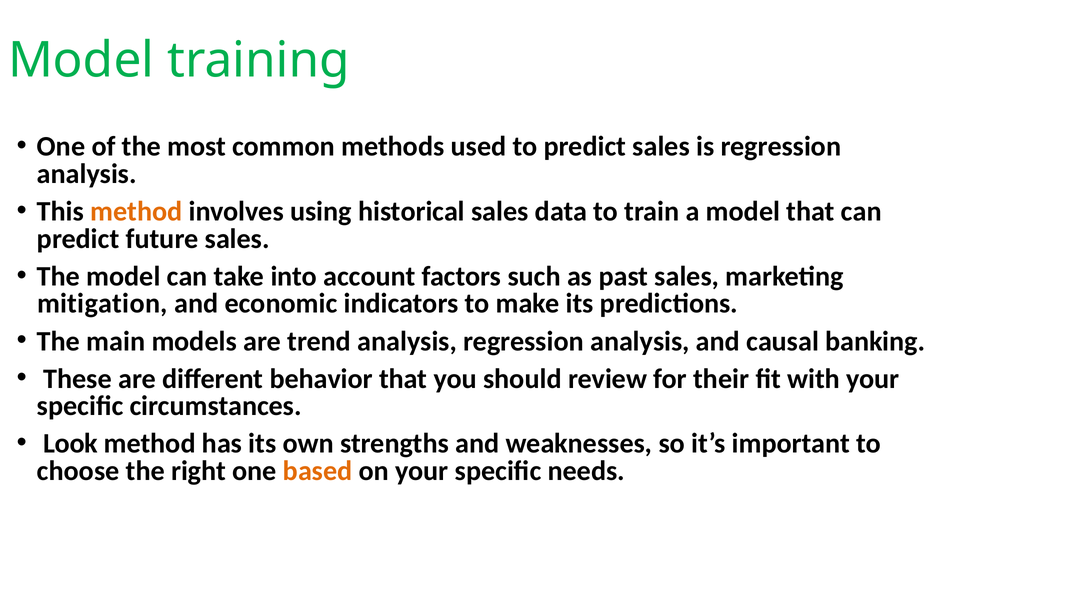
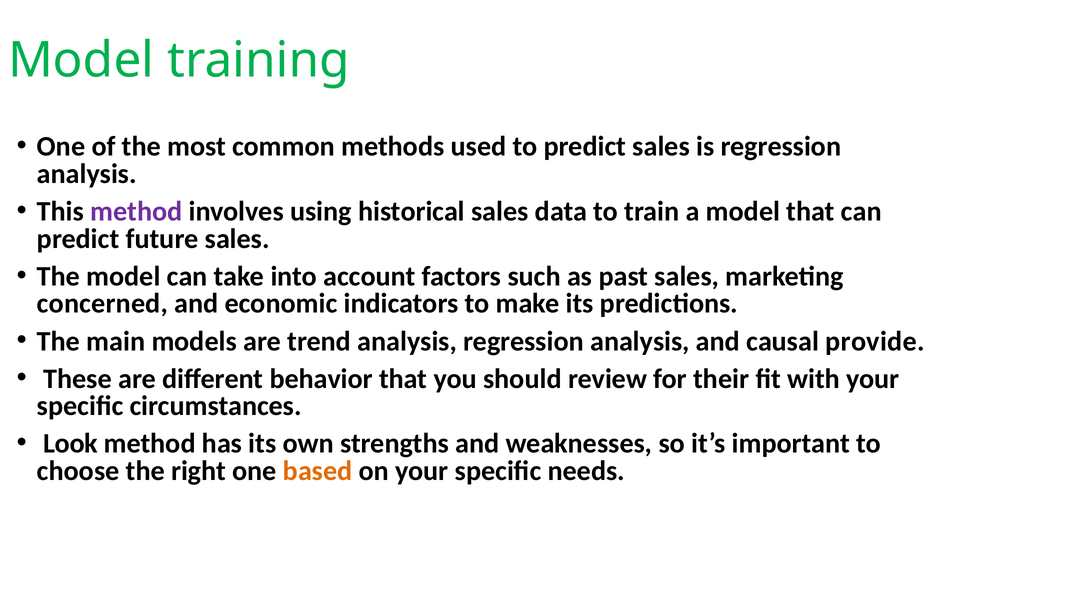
method at (136, 211) colour: orange -> purple
mitigation: mitigation -> concerned
banking: banking -> provide
